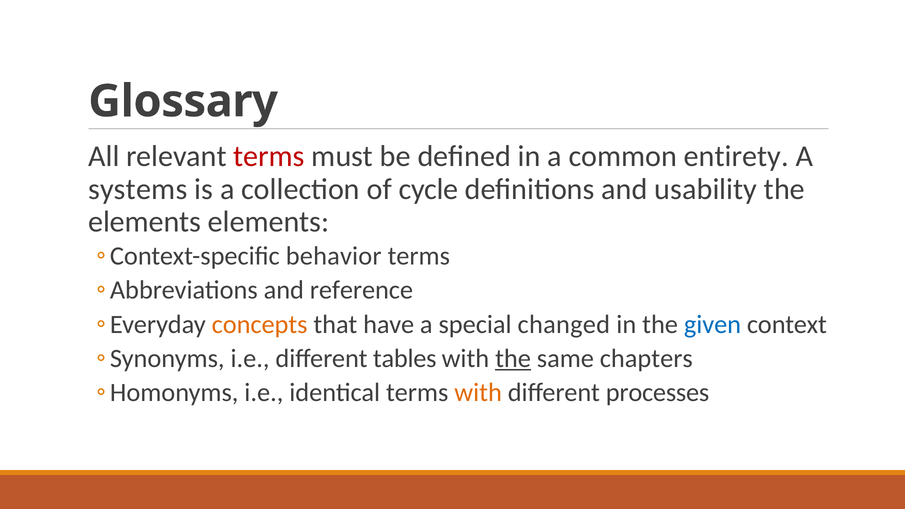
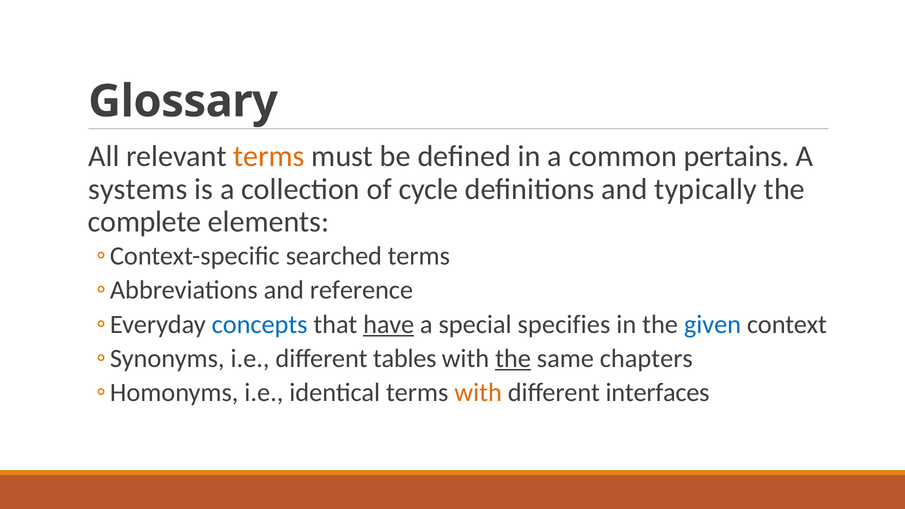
terms at (269, 157) colour: red -> orange
entirety: entirety -> pertains
usability: usability -> typically
elements at (145, 222): elements -> complete
behavior: behavior -> searched
concepts colour: orange -> blue
have underline: none -> present
changed: changed -> specifies
processes: processes -> interfaces
